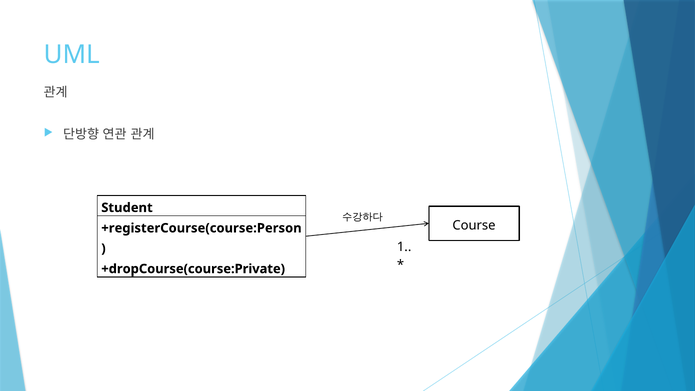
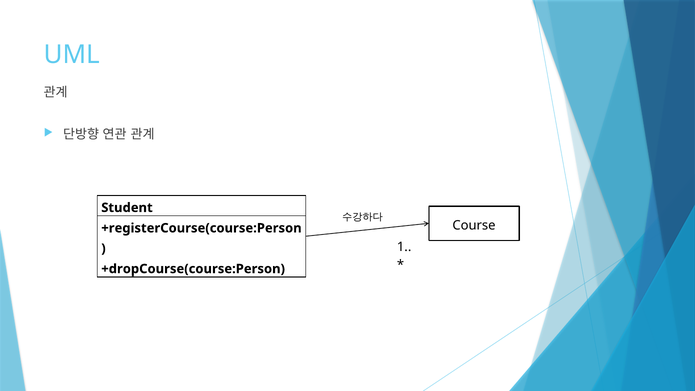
+dropCourse(course:Private: +dropCourse(course:Private -> +dropCourse(course:Person
